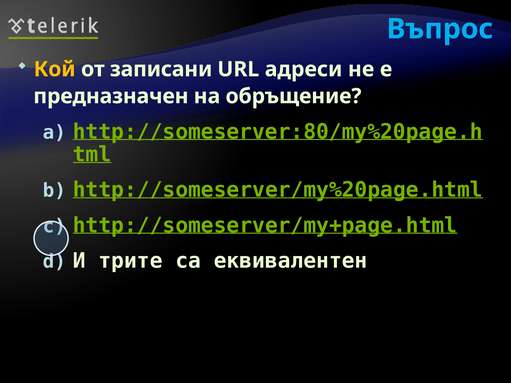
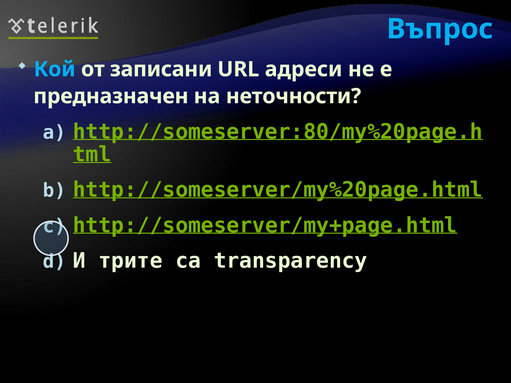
Кой colour: yellow -> light blue
обръщение: обръщение -> неточности
еквивалентен: еквивалентен -> transparency
